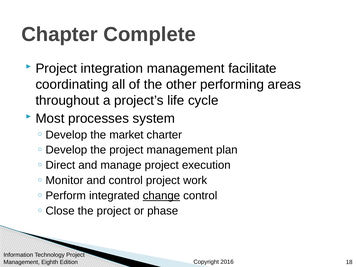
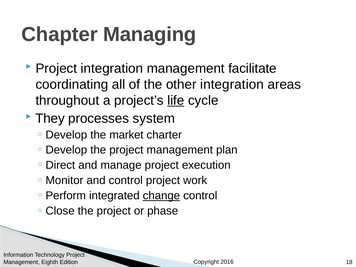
Complete: Complete -> Managing
other performing: performing -> integration
life underline: none -> present
Most: Most -> They
